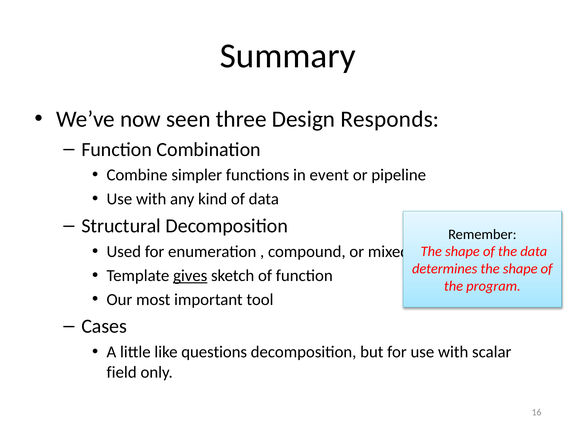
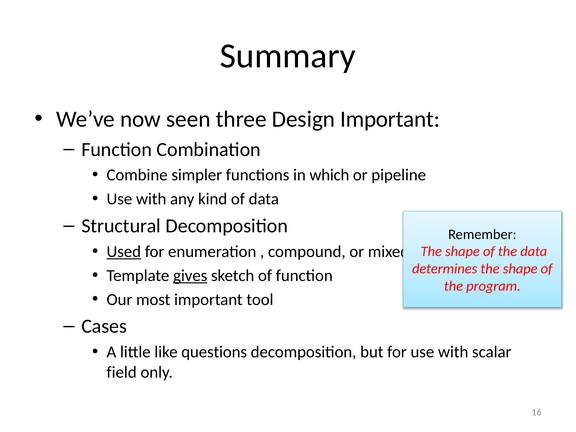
Design Responds: Responds -> Important
event: event -> which
Used underline: none -> present
